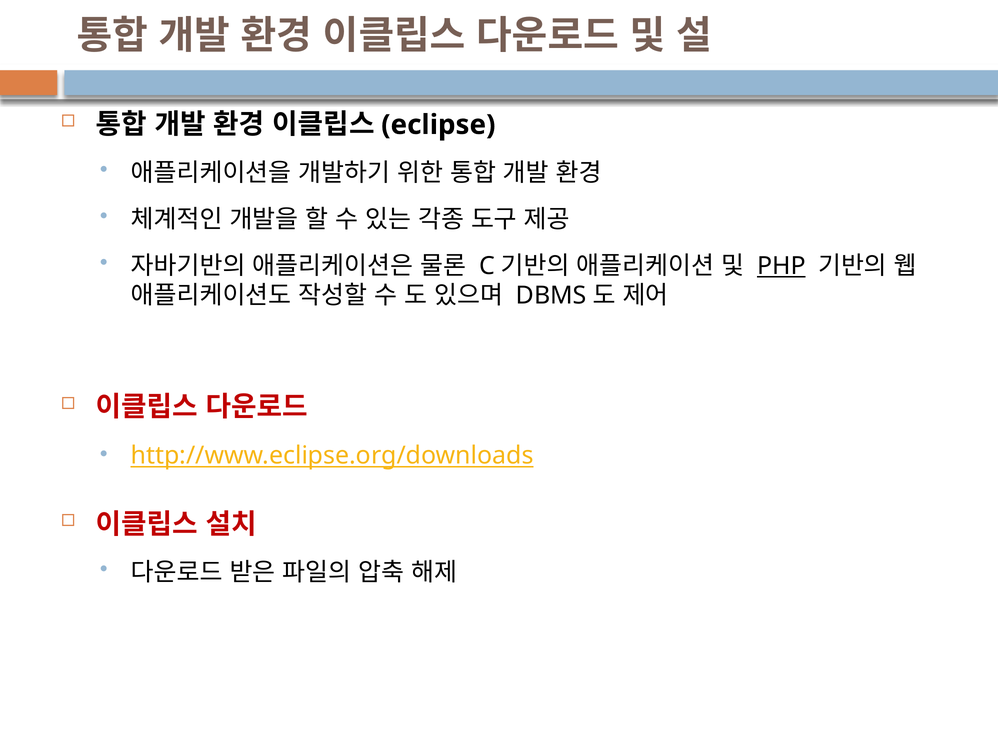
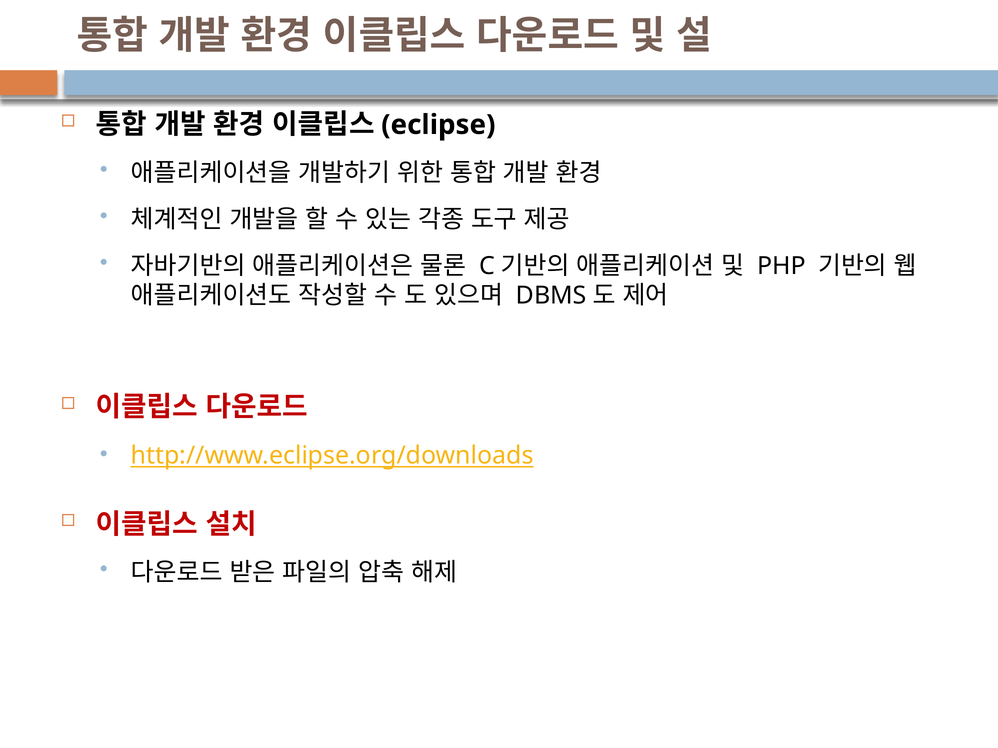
PHP underline: present -> none
